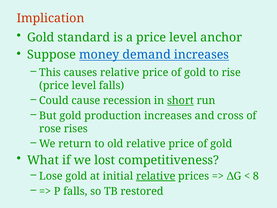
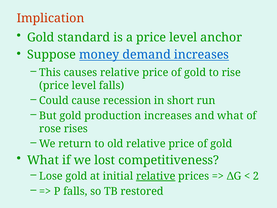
short underline: present -> none
and cross: cross -> what
8: 8 -> 2
